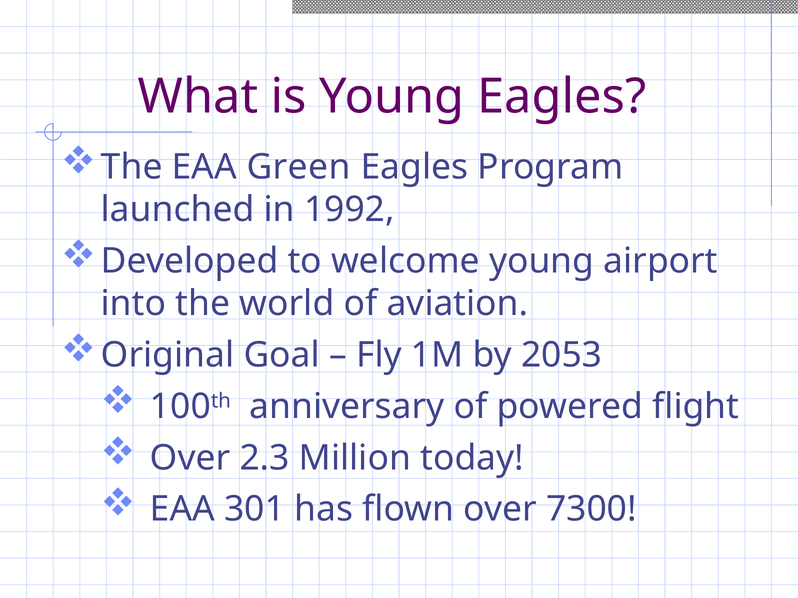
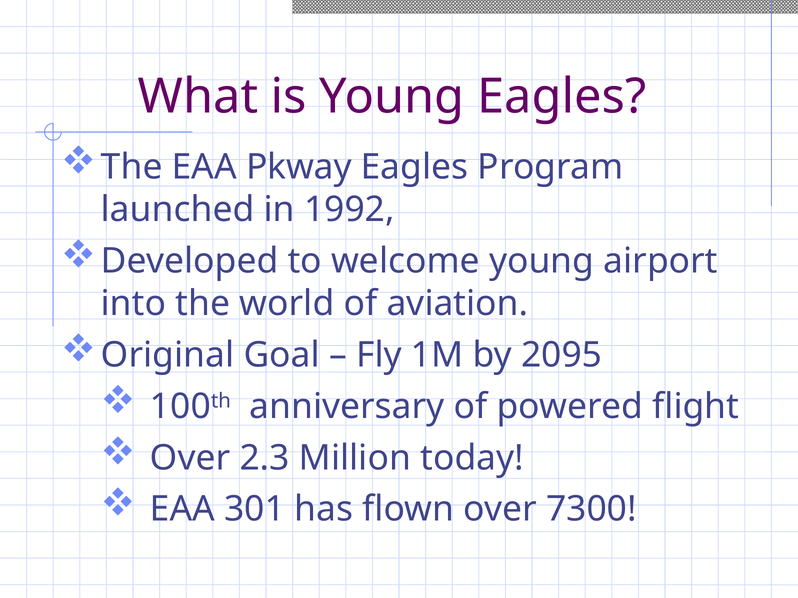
Green: Green -> Pkway
2053: 2053 -> 2095
